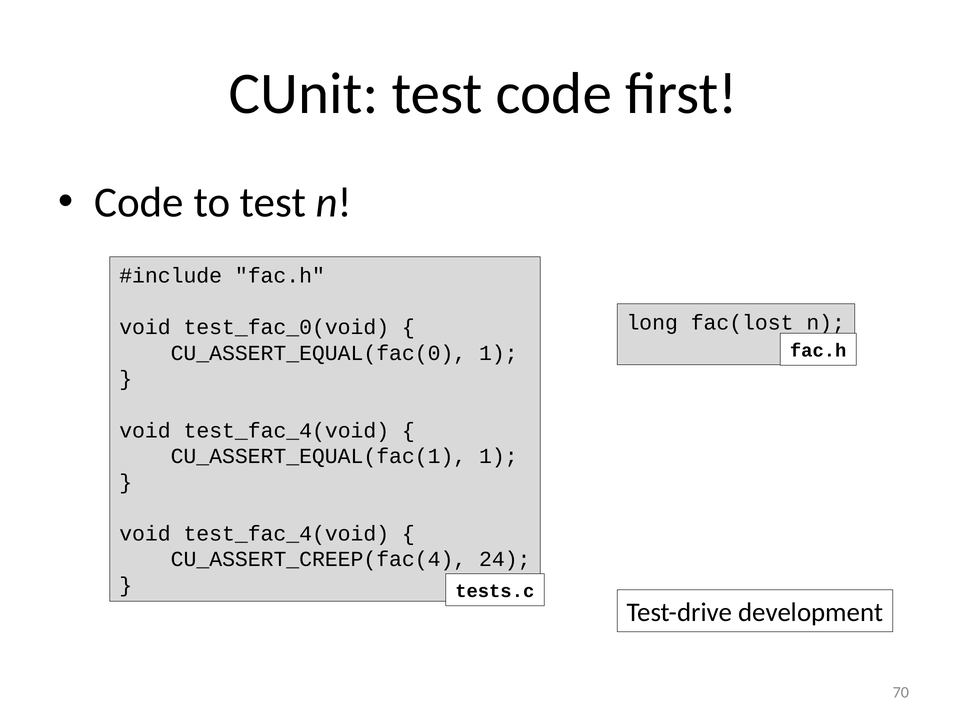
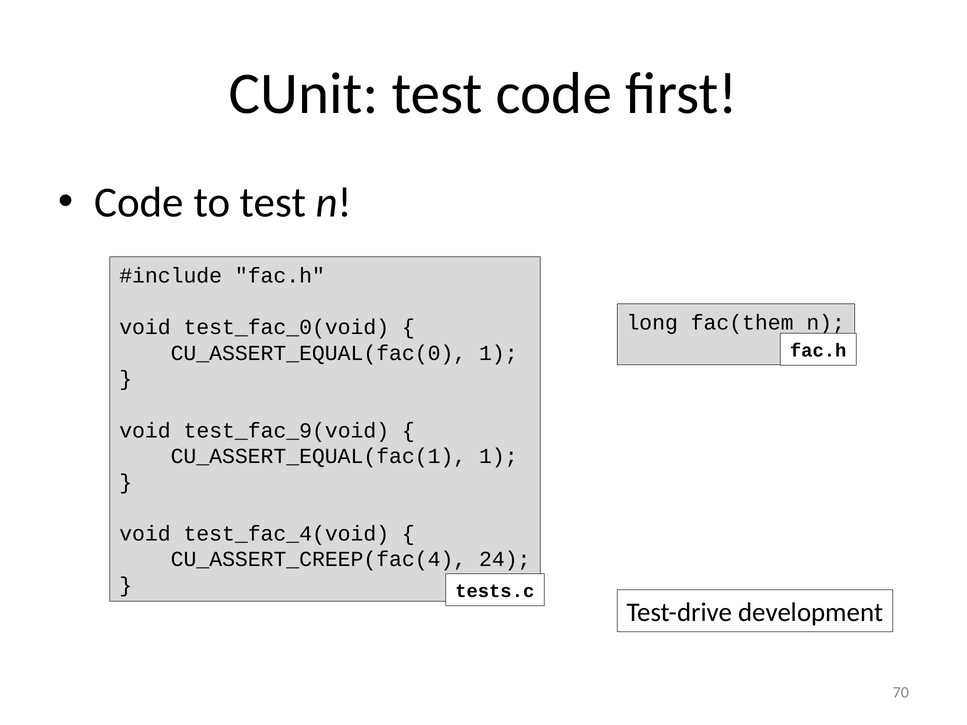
fac(lost: fac(lost -> fac(them
test_fac_4(void at (286, 431): test_fac_4(void -> test_fac_9(void
